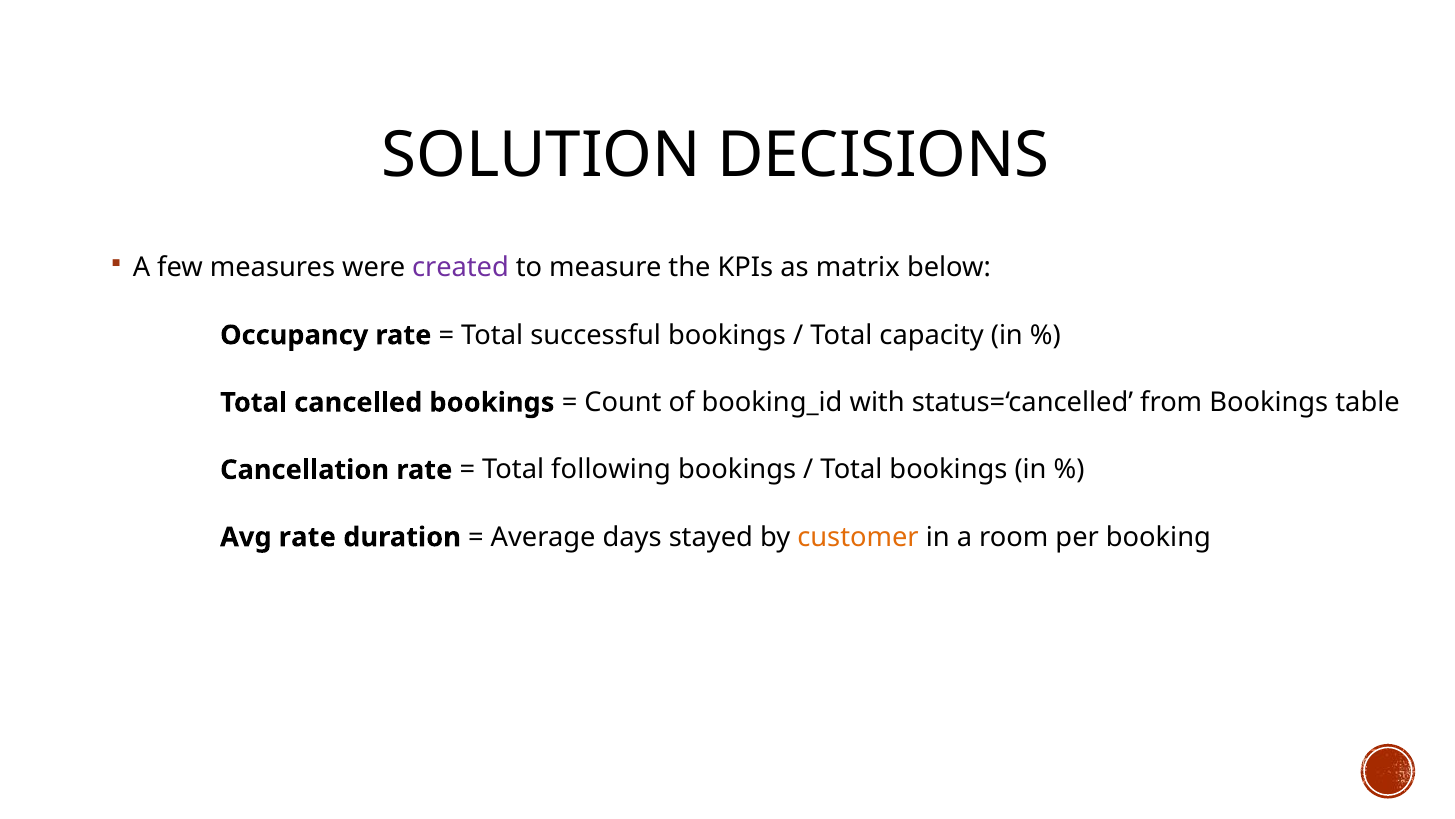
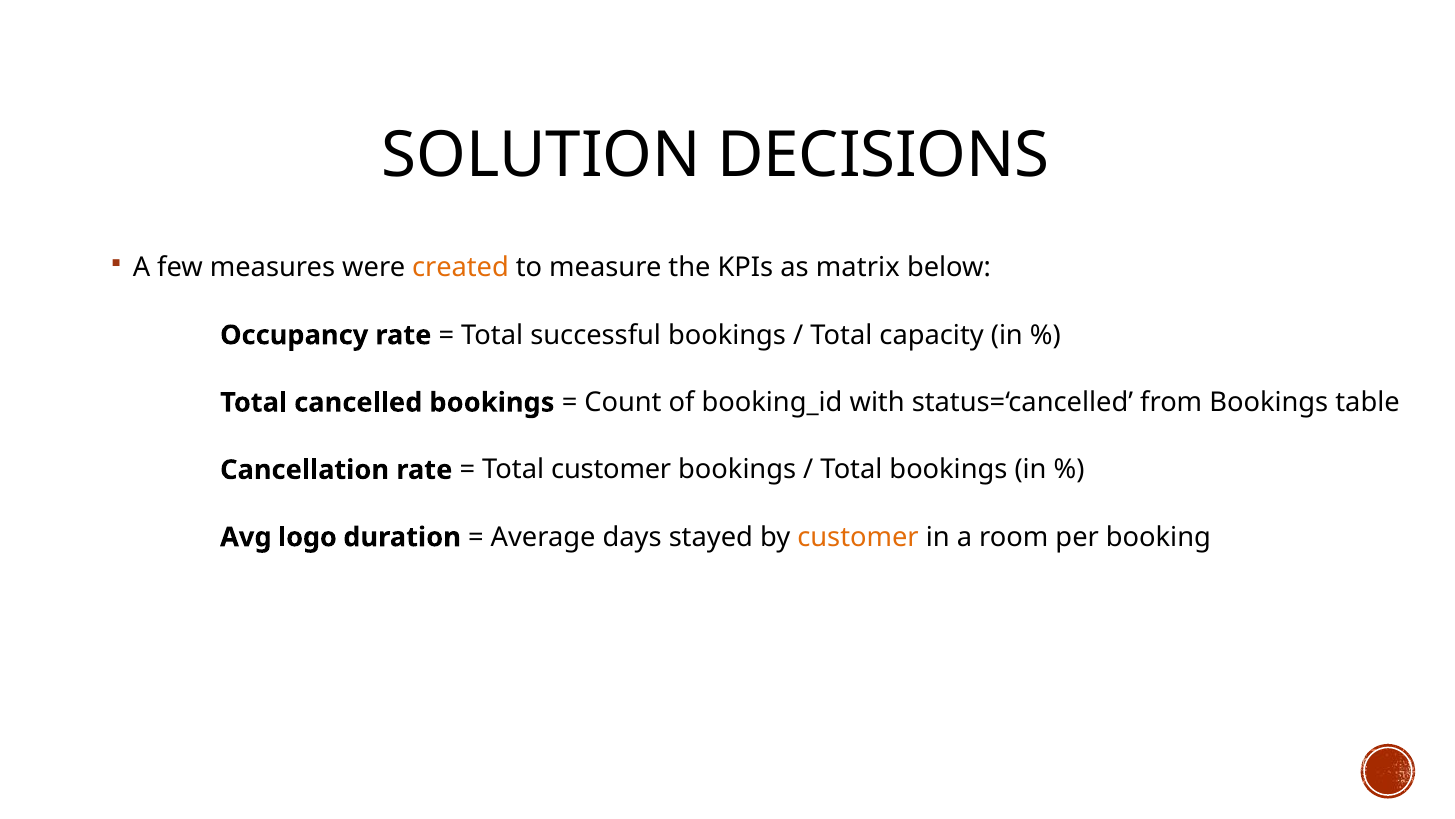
created colour: purple -> orange
Total following: following -> customer
Avg rate: rate -> logo
